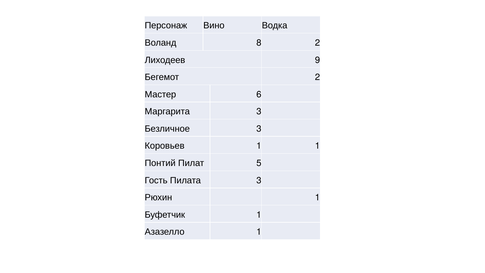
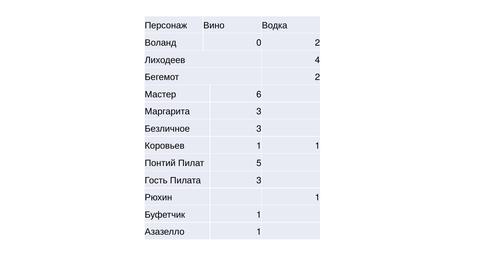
8: 8 -> 0
9: 9 -> 4
